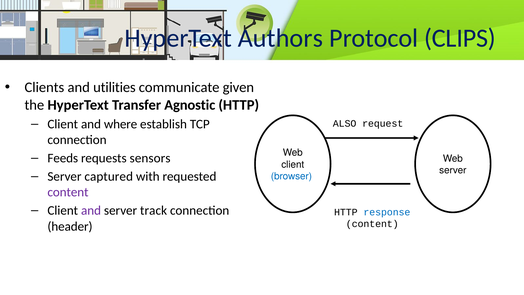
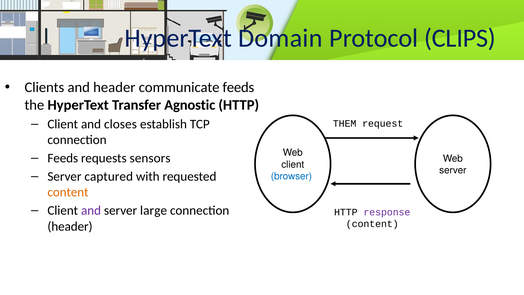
Authors: Authors -> Domain
and utilities: utilities -> header
communicate given: given -> feeds
where: where -> closes
ALSO: ALSO -> THEM
content at (68, 192) colour: purple -> orange
track: track -> large
response colour: blue -> purple
